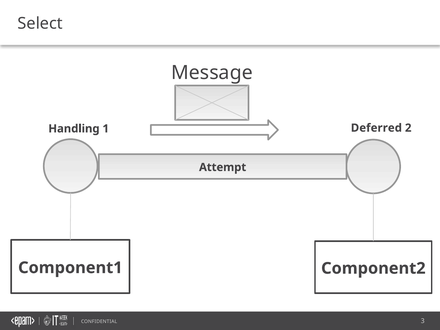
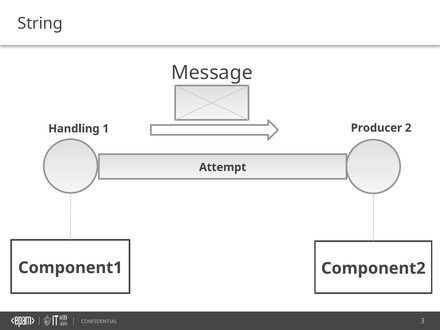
Select: Select -> String
Deferred: Deferred -> Producer
